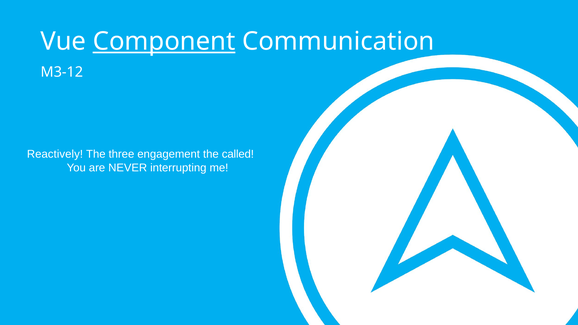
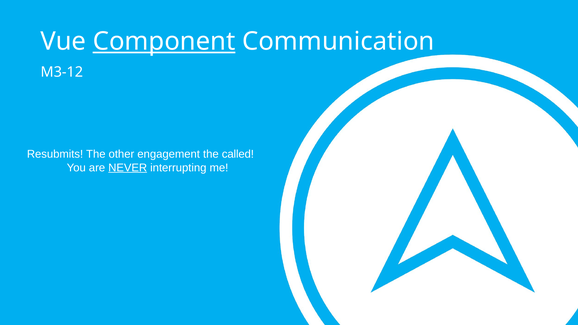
Reactively: Reactively -> Resubmits
three: three -> other
NEVER underline: none -> present
